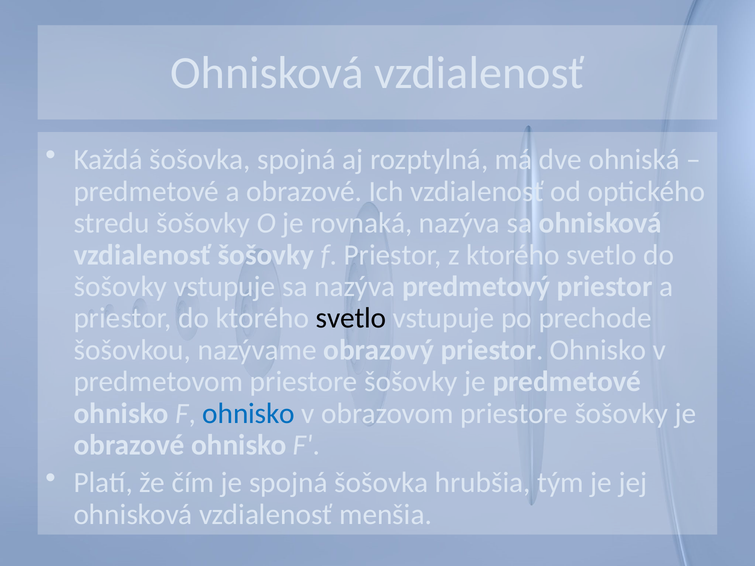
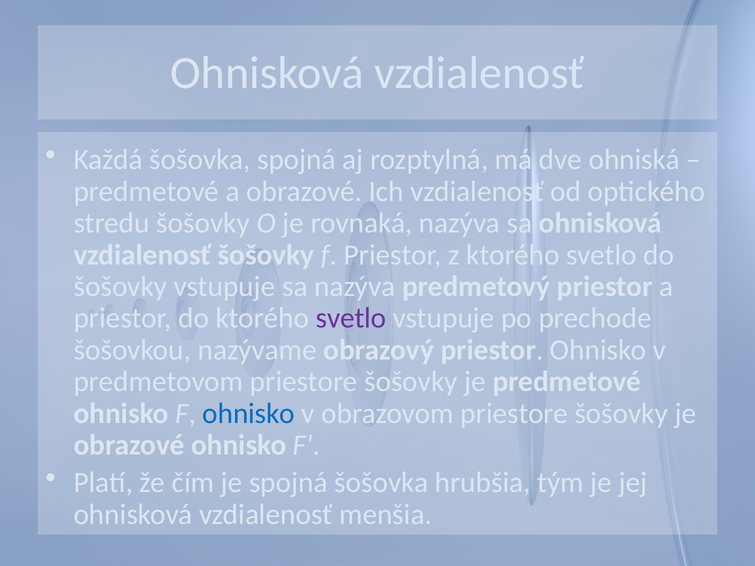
svetlo at (351, 318) colour: black -> purple
